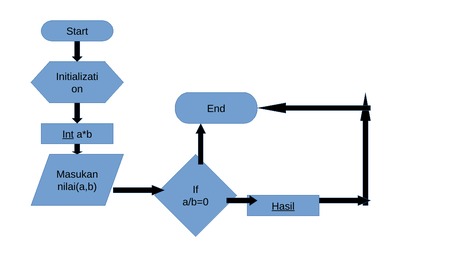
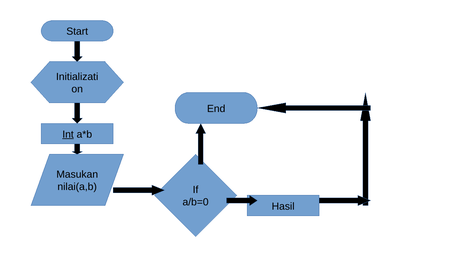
Hasil underline: present -> none
